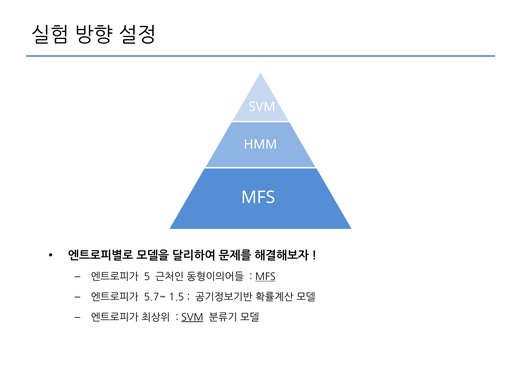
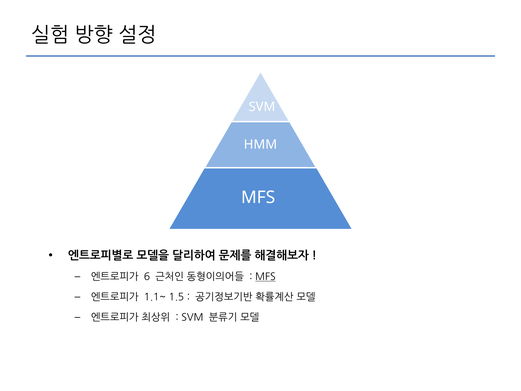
5: 5 -> 6
5.7~: 5.7~ -> 1.1~
SVM at (192, 317) underline: present -> none
